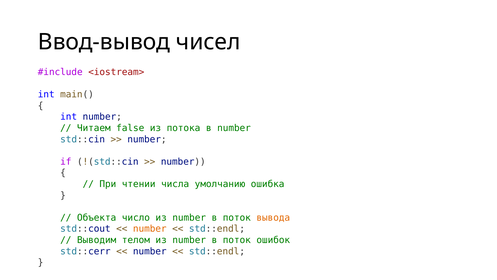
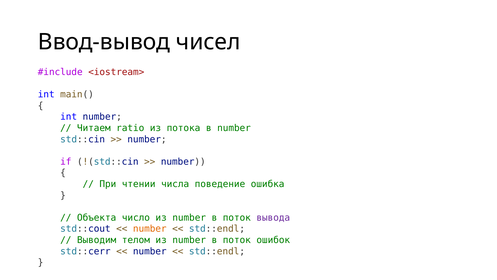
false: false -> ratio
умолчанию: умолчанию -> поведение
вывода colour: orange -> purple
